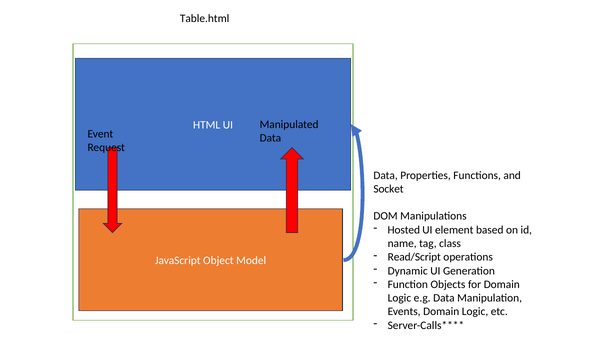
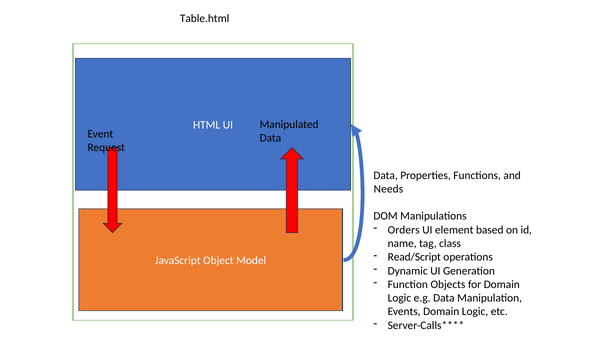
Socket: Socket -> Needs
Hosted: Hosted -> Orders
